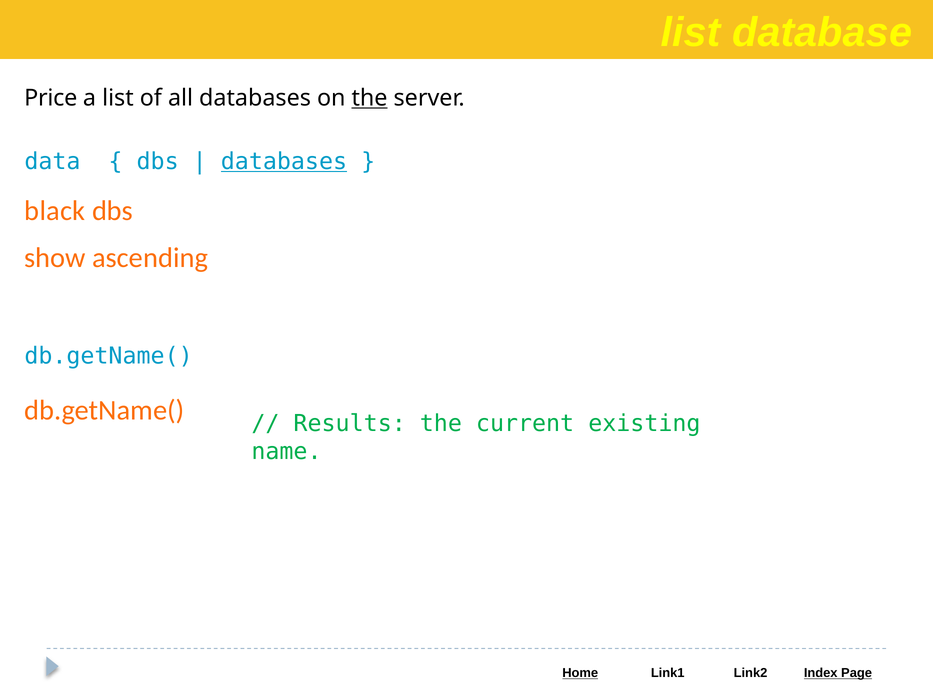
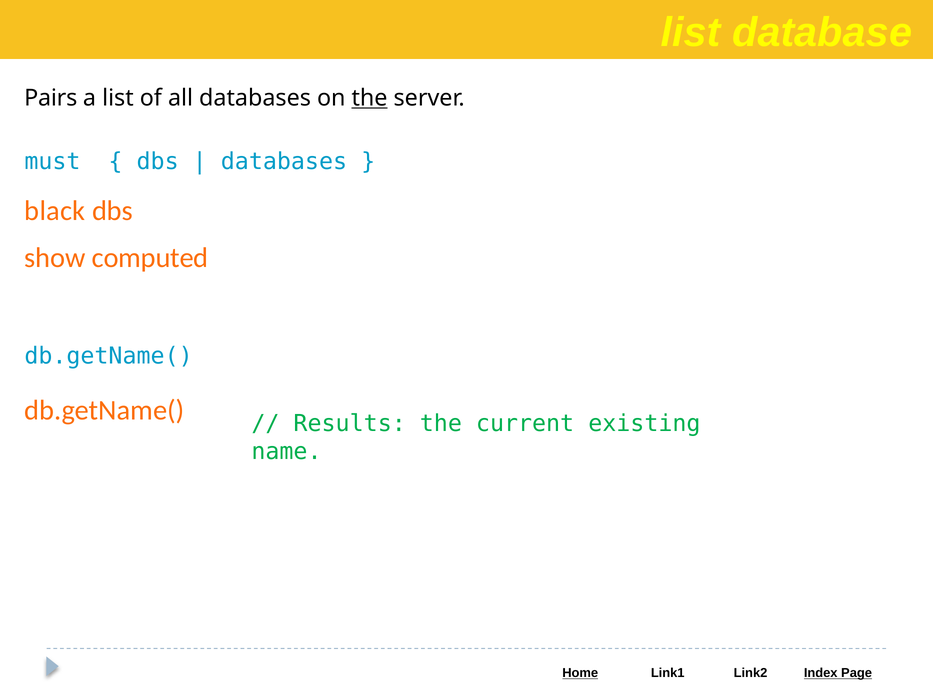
Price: Price -> Pairs
data: data -> must
databases at (284, 161) underline: present -> none
ascending: ascending -> computed
